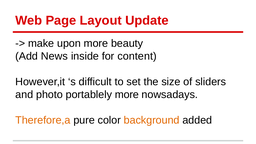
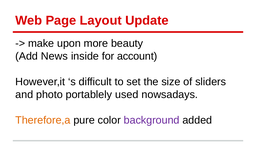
content: content -> account
portablely more: more -> used
background colour: orange -> purple
